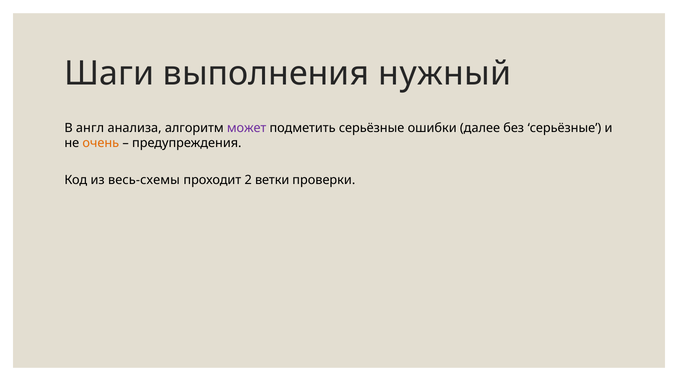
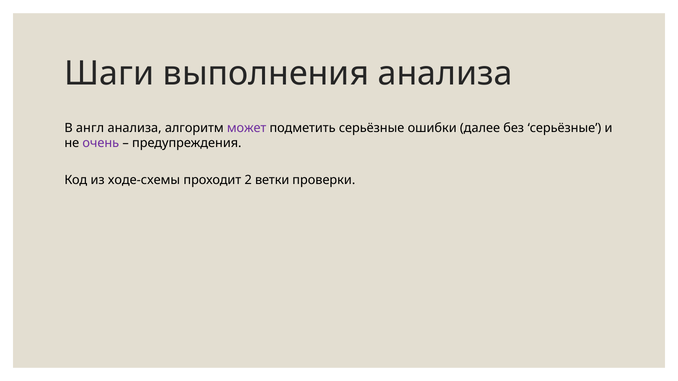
выполнения нужный: нужный -> анализа
очень colour: orange -> purple
весь-схемы: весь-схемы -> ходе-схемы
